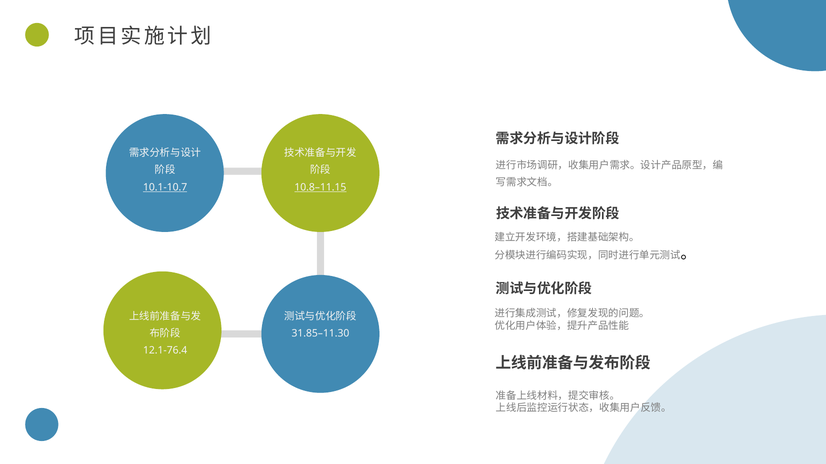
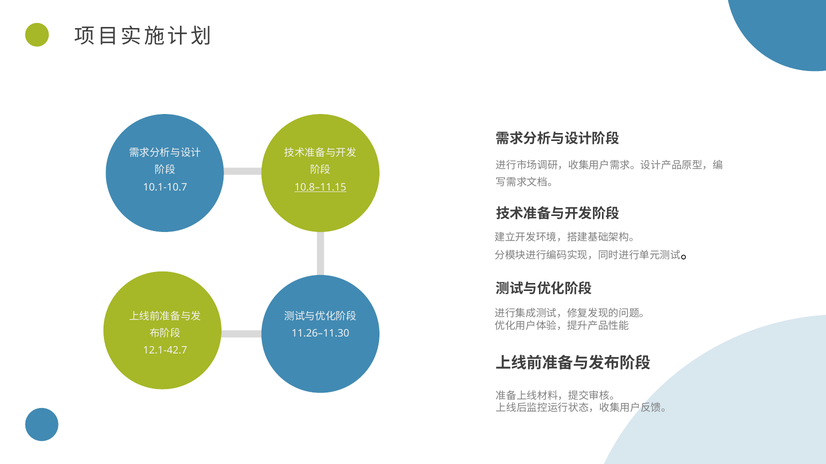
10.1-10.7 underline: present -> none
31.85–11.30: 31.85–11.30 -> 11.26–11.30
12.1-76.4: 12.1-76.4 -> 12.1-42.7
